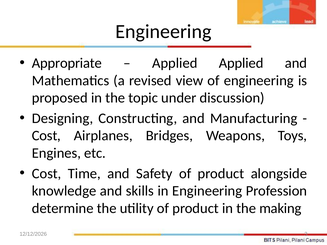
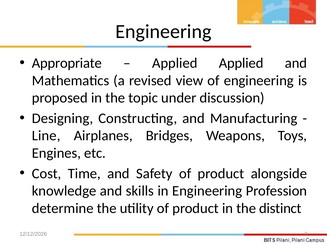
Cost at (46, 136): Cost -> Line
making: making -> distinct
